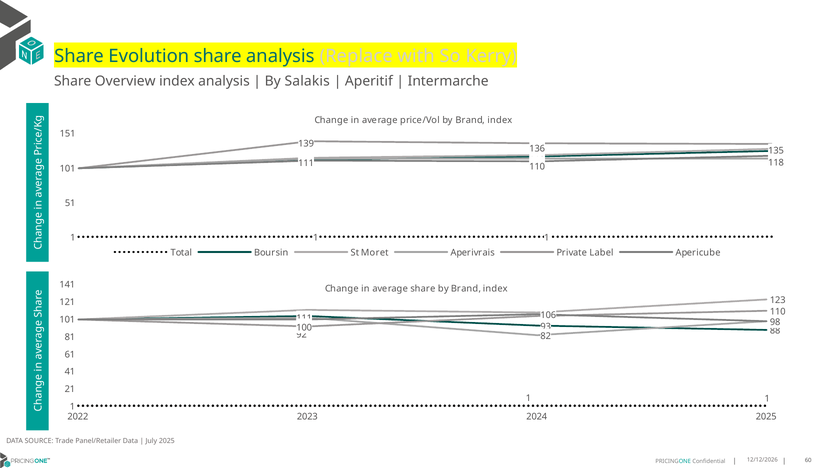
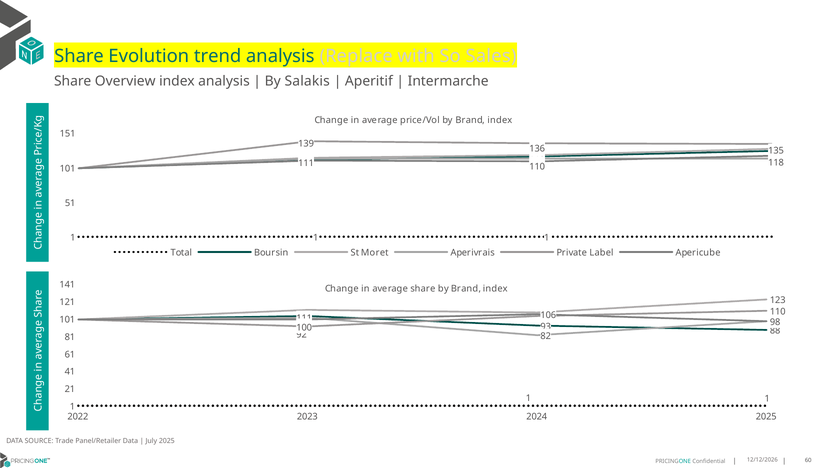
Evolution share: share -> trend
Kerry: Kerry -> Sales
